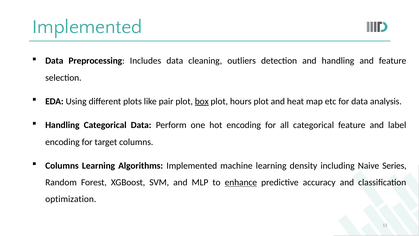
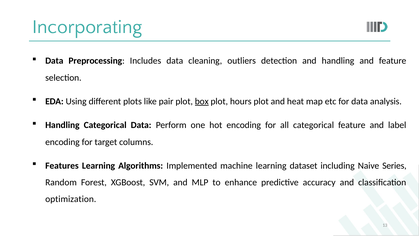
Implemented at (87, 27): Implemented -> Incorporating
Columns at (62, 165): Columns -> Features
density: density -> dataset
enhance underline: present -> none
